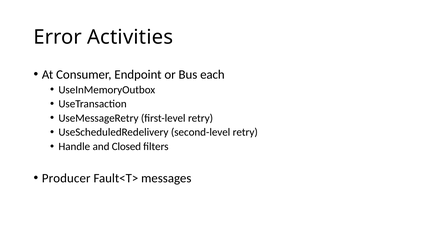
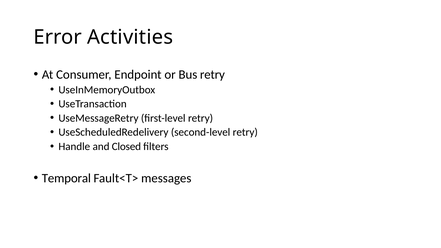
Bus each: each -> retry
Producer: Producer -> Temporal
